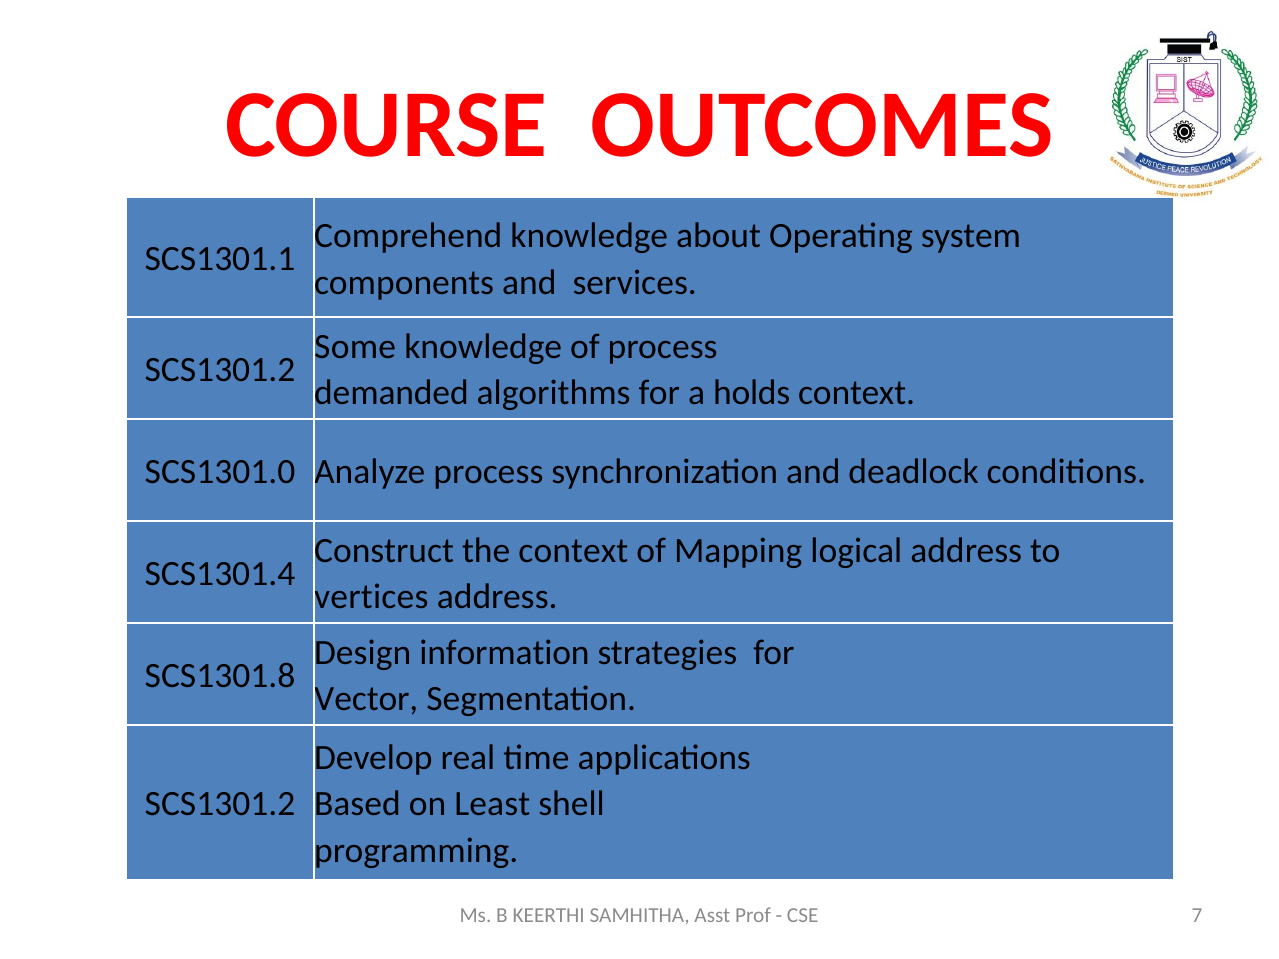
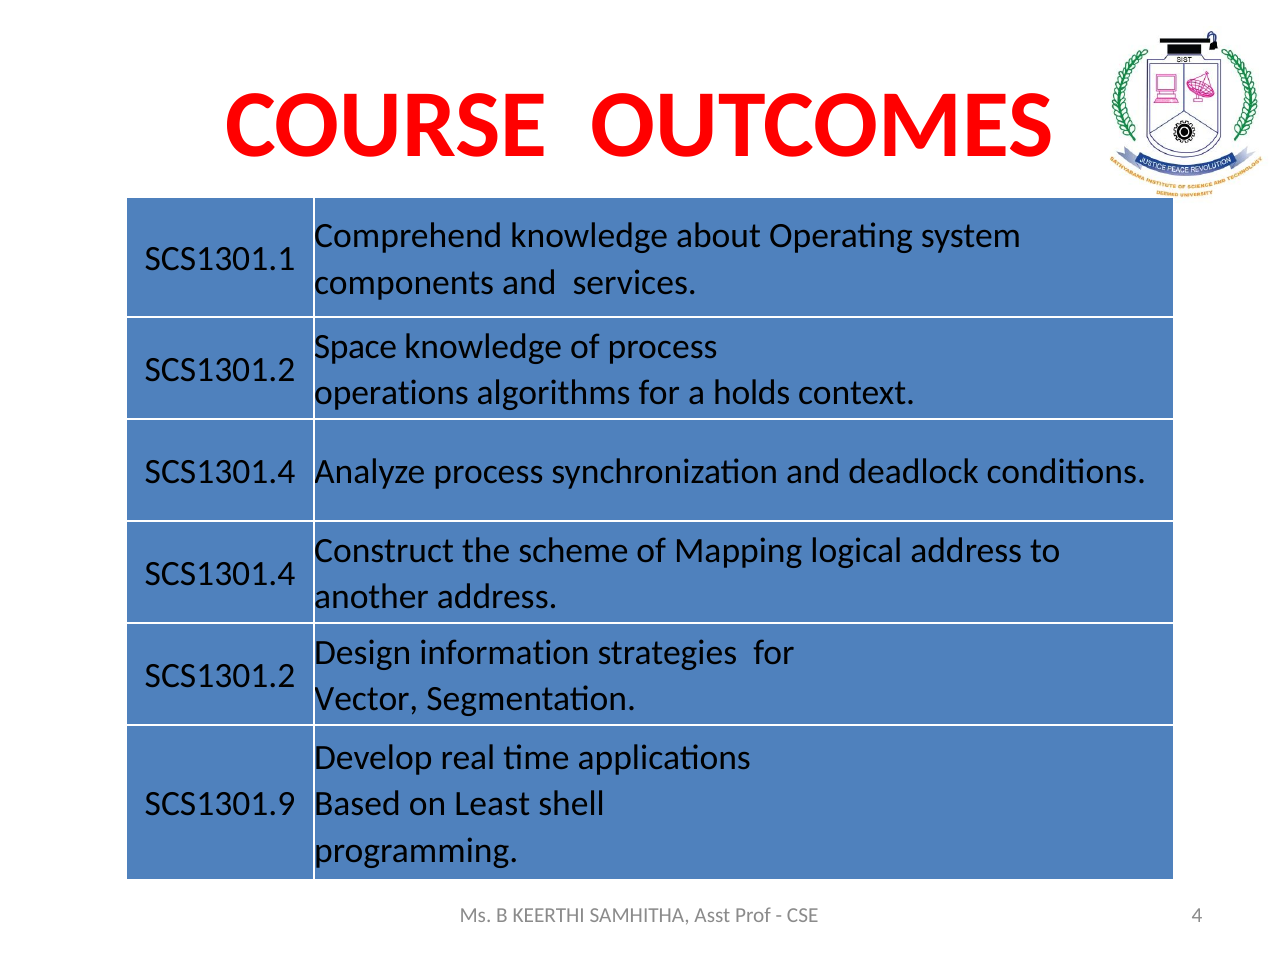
Some: Some -> Space
demanded: demanded -> operations
SCS1301.0 at (220, 472): SCS1301.0 -> SCS1301.4
the context: context -> scheme
vertices: vertices -> another
SCS1301.8 at (220, 676): SCS1301.8 -> SCS1301.2
SCS1301.2 at (220, 804): SCS1301.2 -> SCS1301.9
7: 7 -> 4
